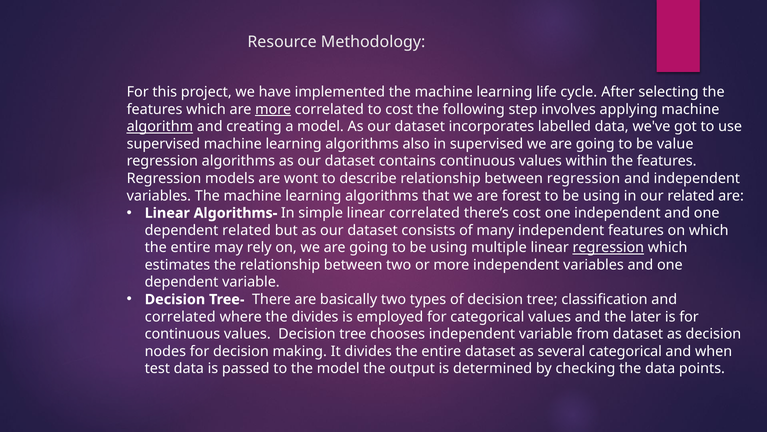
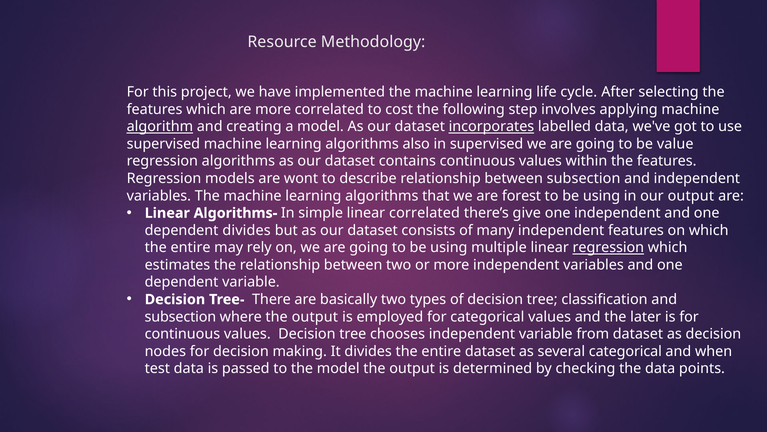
more at (273, 109) underline: present -> none
incorporates underline: none -> present
between regression: regression -> subsection
our related: related -> output
there’s cost: cost -> give
dependent related: related -> divides
correlated at (180, 316): correlated -> subsection
where the divides: divides -> output
